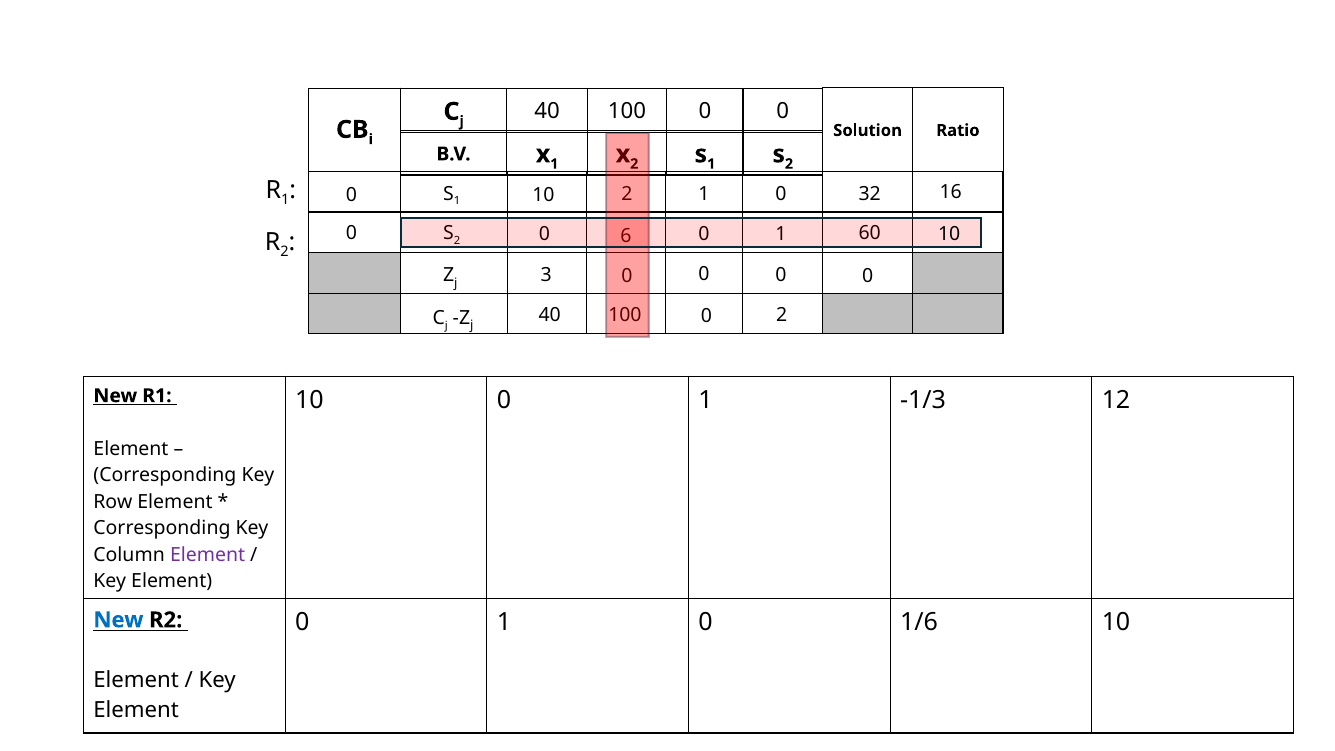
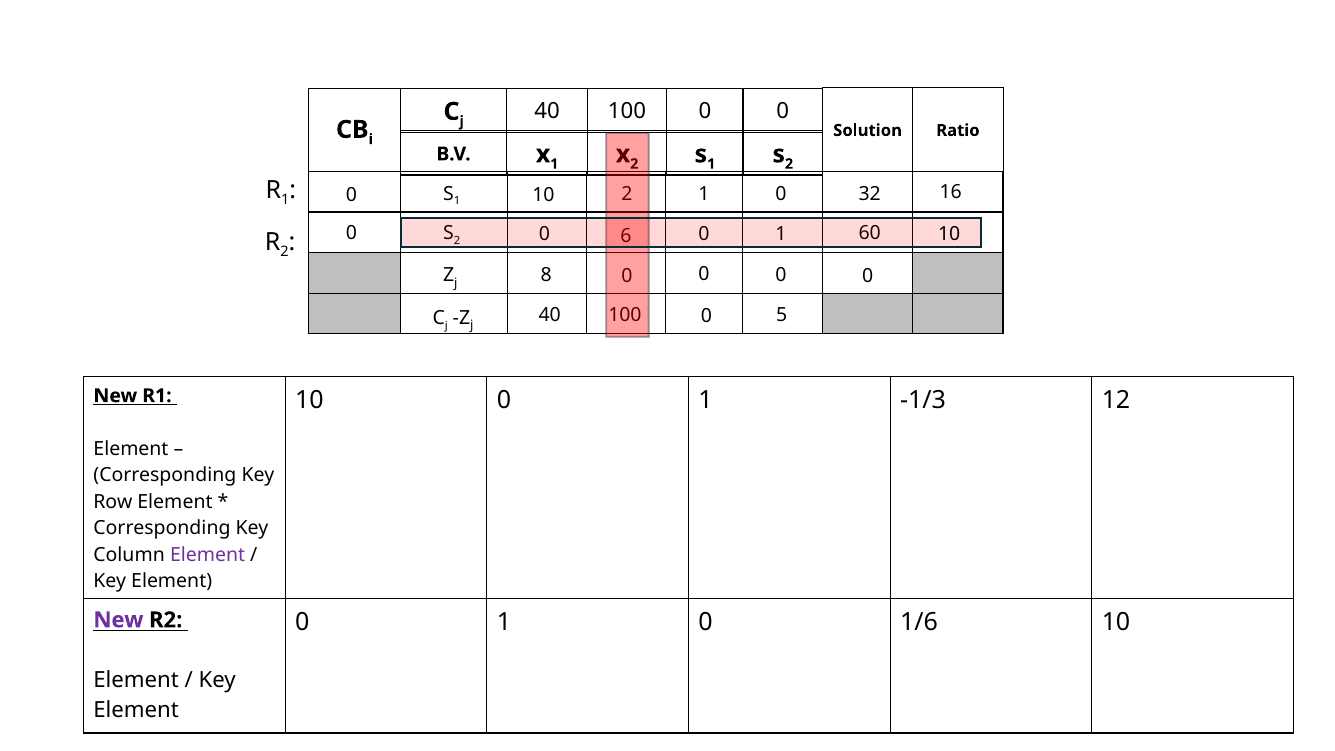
3: 3 -> 8
0 2: 2 -> 5
New at (118, 620) colour: blue -> purple
